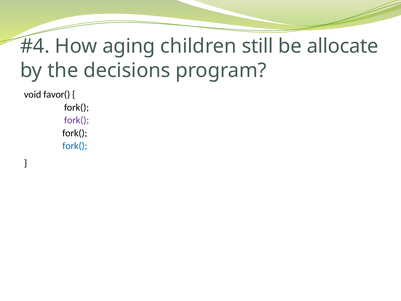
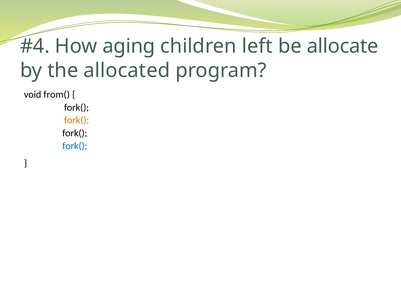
still: still -> left
decisions: decisions -> allocated
favor(: favor( -> from(
fork( at (77, 120) colour: purple -> orange
